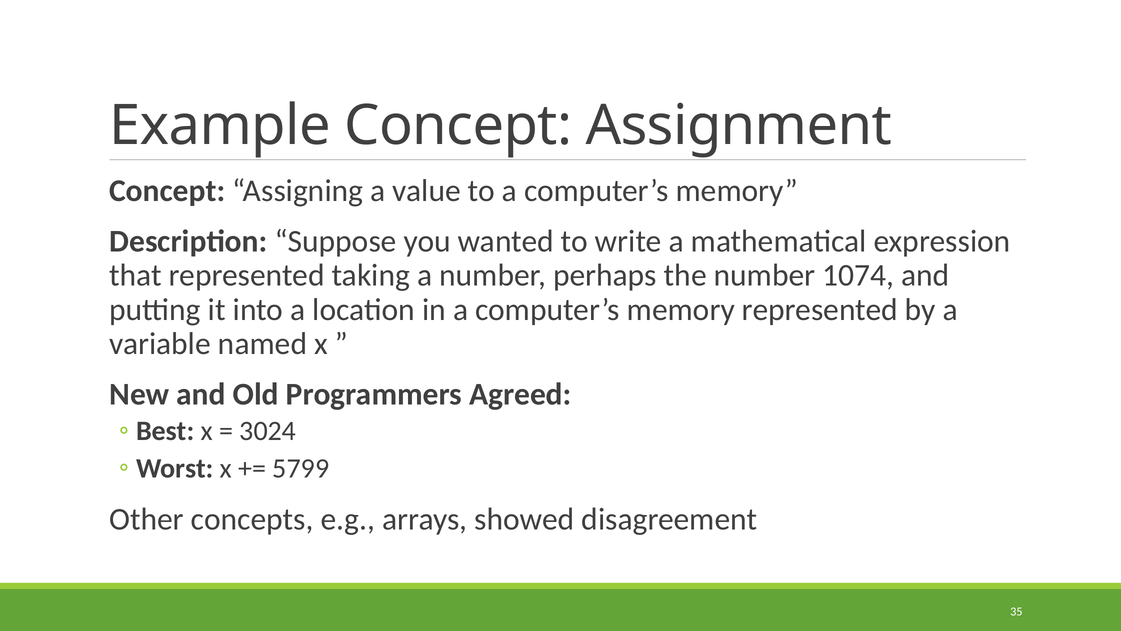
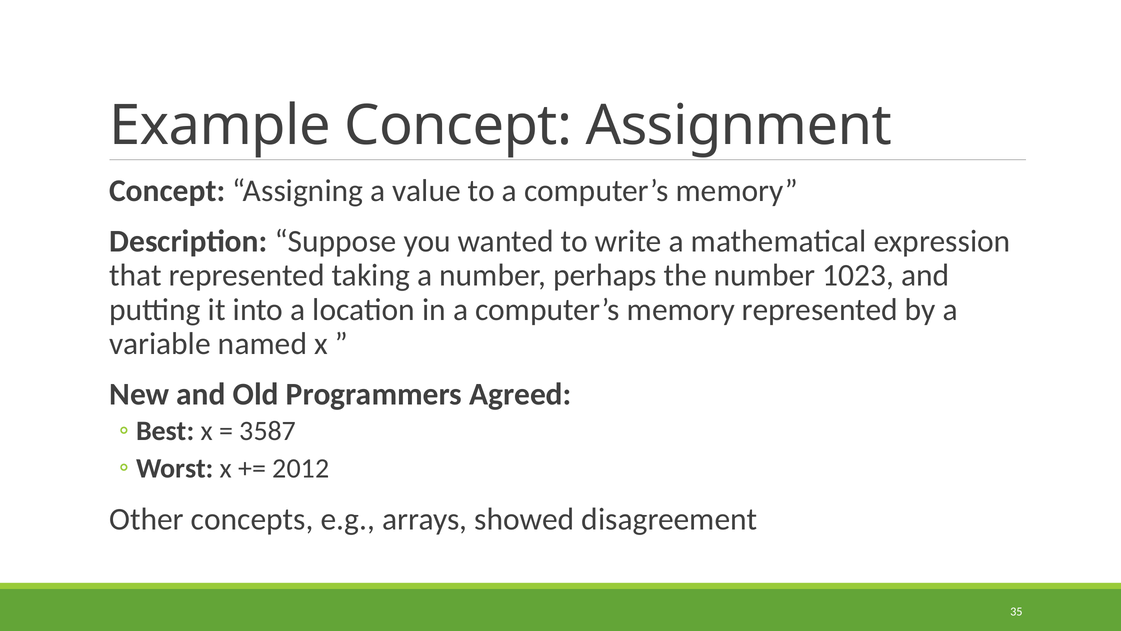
1074: 1074 -> 1023
3024: 3024 -> 3587
5799: 5799 -> 2012
